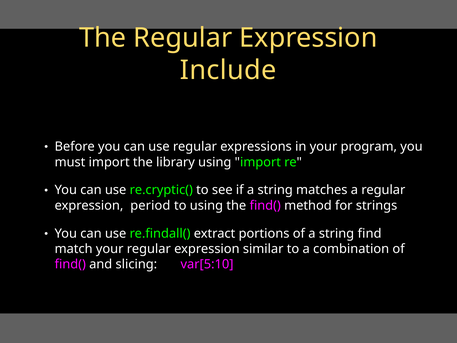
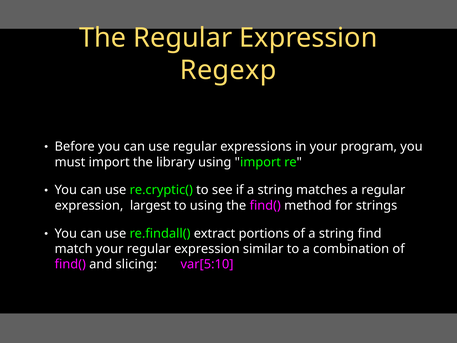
Include: Include -> Regexp
period: period -> largest
